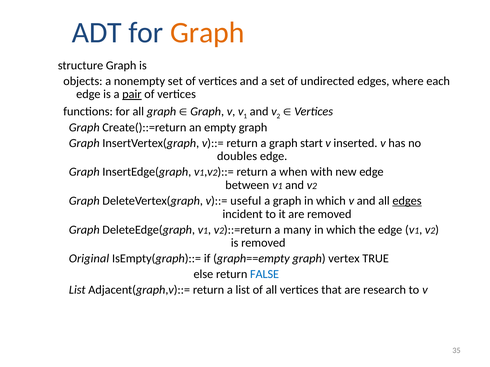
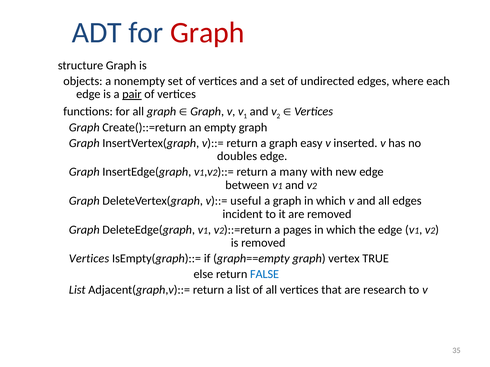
Graph at (207, 33) colour: orange -> red
start: start -> easy
when: when -> many
edges at (407, 201) underline: present -> none
many: many -> pages
Original at (89, 259): Original -> Vertices
